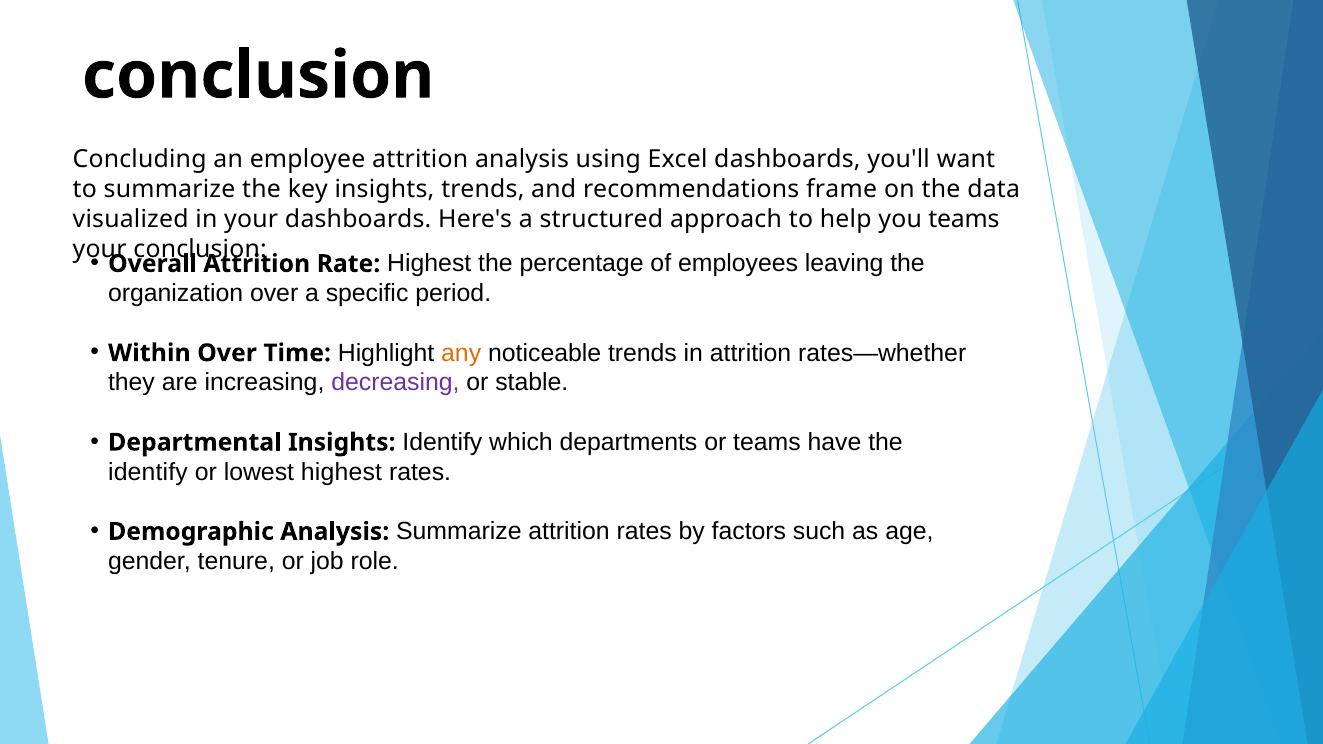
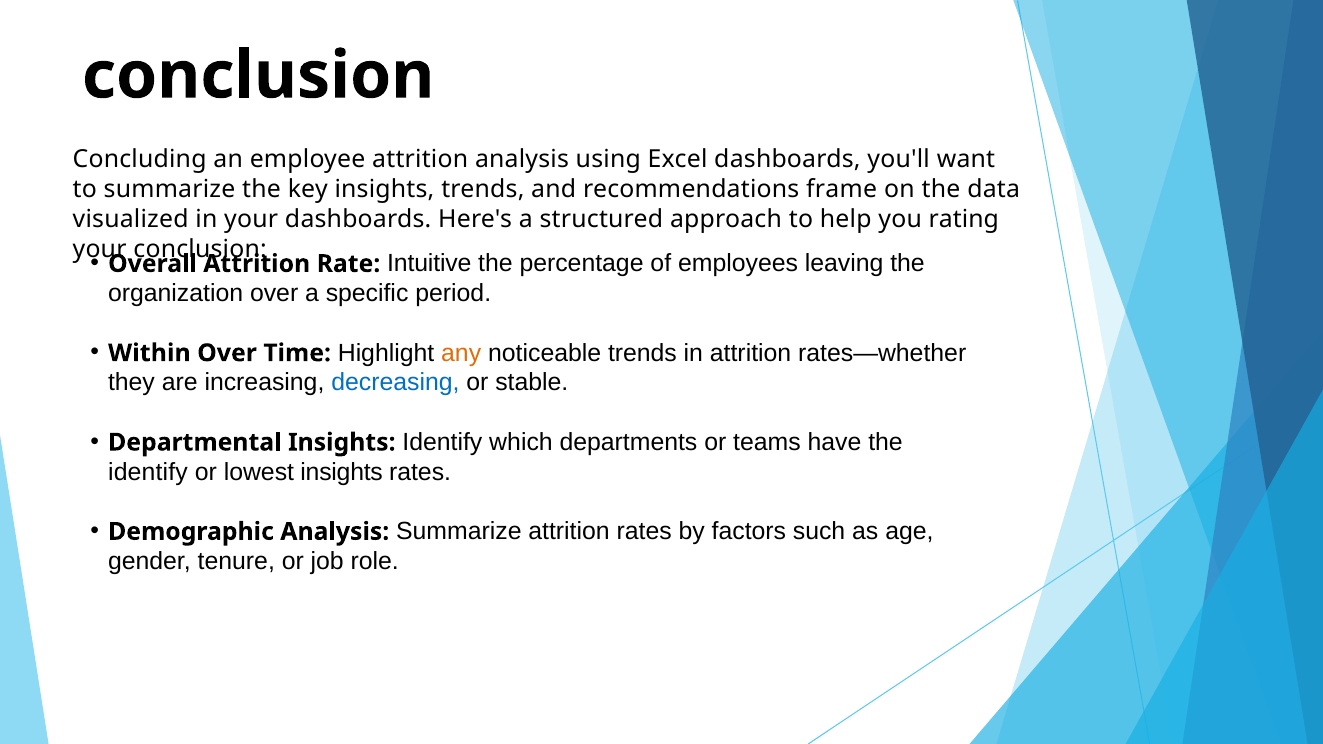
you teams: teams -> rating
Rate Highest: Highest -> Intuitive
decreasing colour: purple -> blue
lowest highest: highest -> insights
